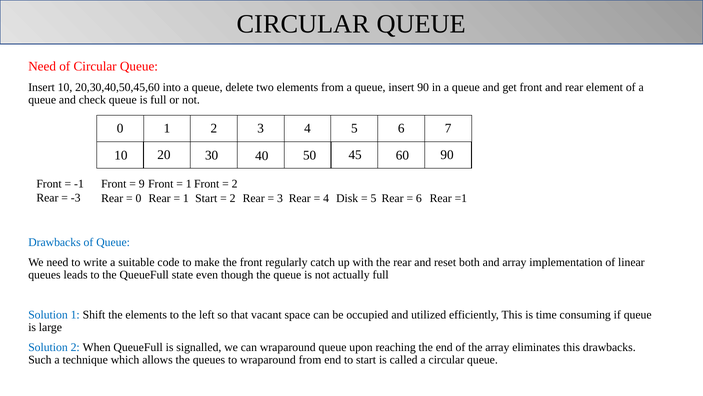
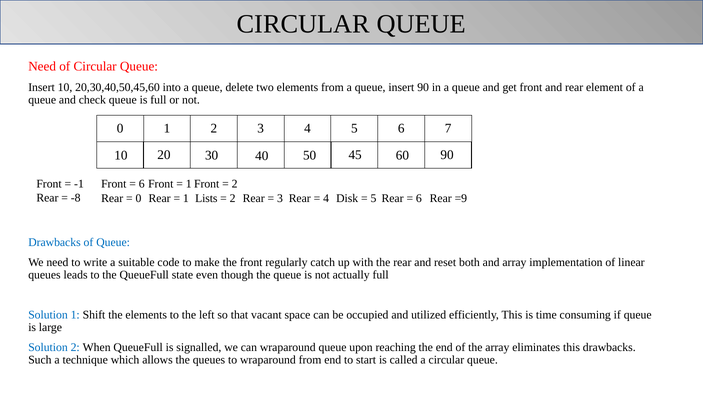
9 at (142, 184): 9 -> 6
-3: -3 -> -8
1 Start: Start -> Lists
=1: =1 -> =9
